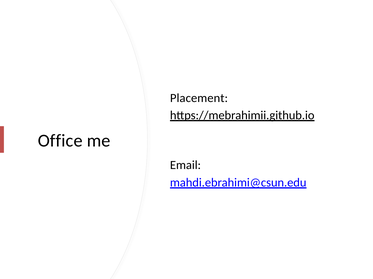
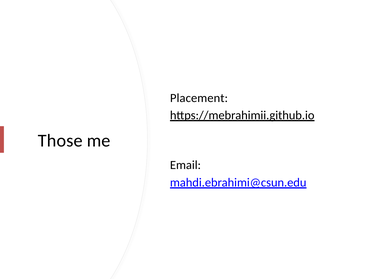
Office: Office -> Those
